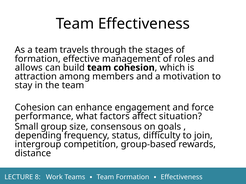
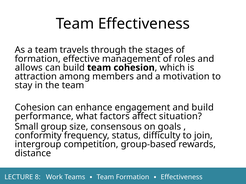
and force: force -> build
depending: depending -> conformity
